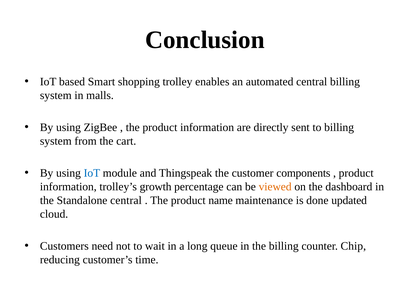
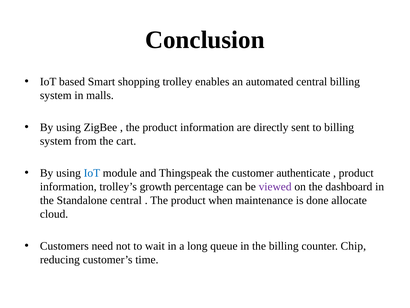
components: components -> authenticate
viewed colour: orange -> purple
name: name -> when
updated: updated -> allocate
